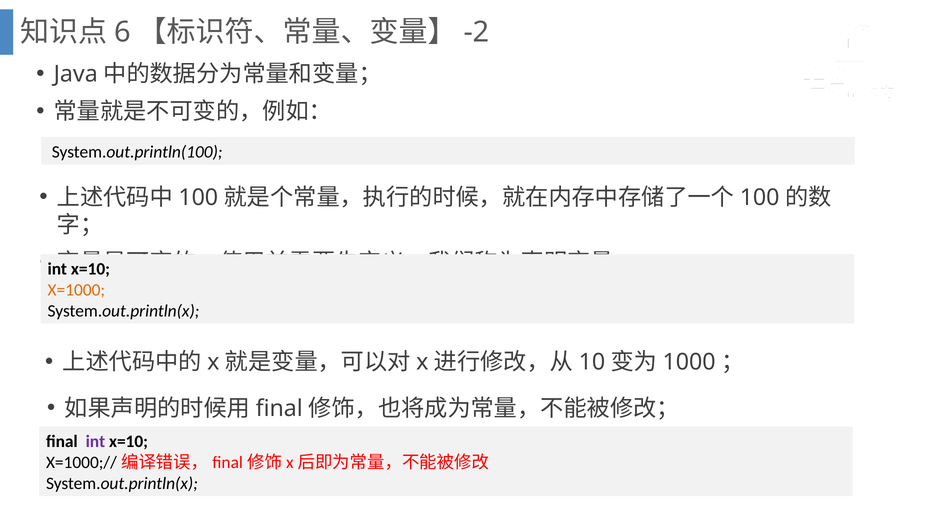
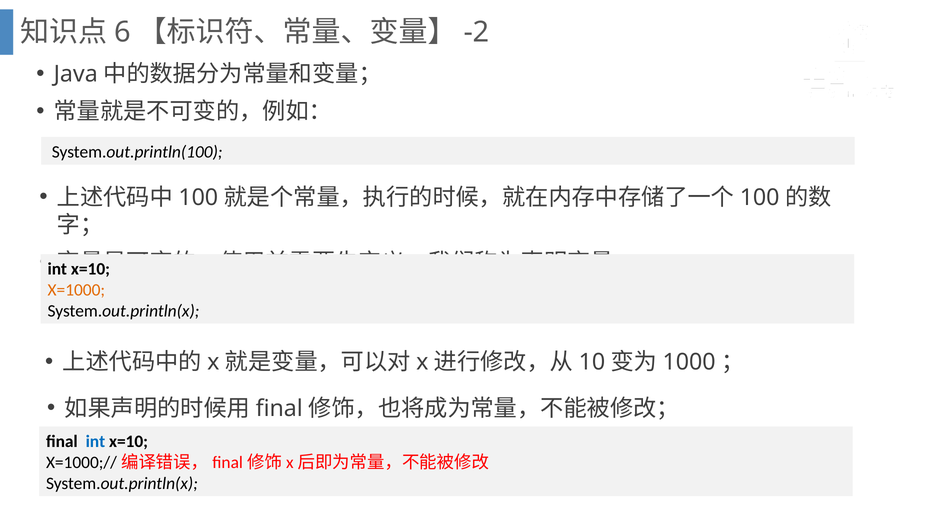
int at (95, 442) colour: purple -> blue
